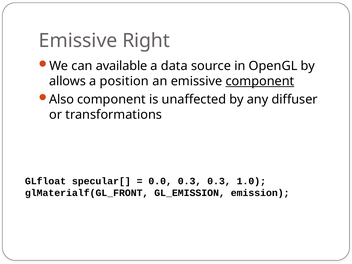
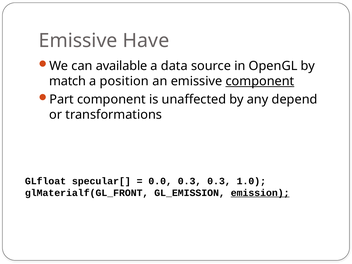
Right: Right -> Have
allows: allows -> match
Also: Also -> Part
diffuser: diffuser -> depend
emission underline: none -> present
